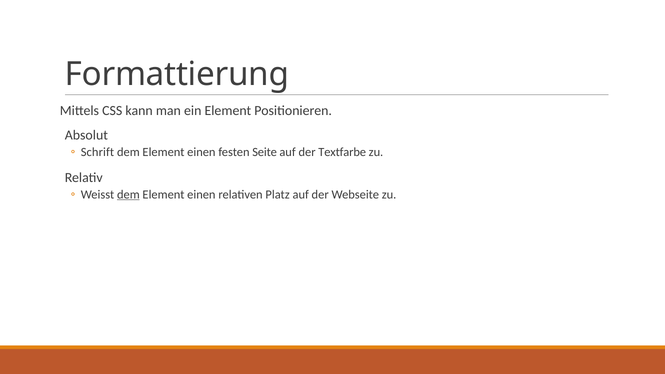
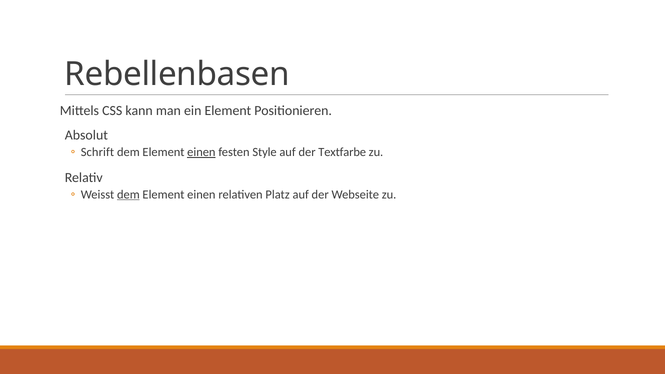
Formattierung: Formattierung -> Rebellenbasen
einen at (201, 152) underline: none -> present
Seite: Seite -> Style
